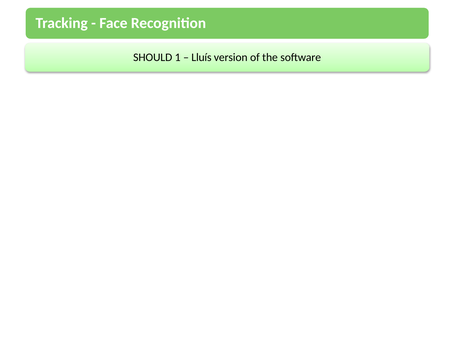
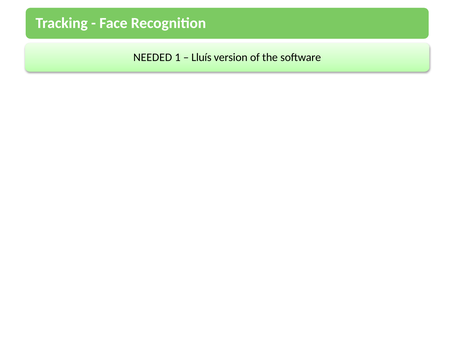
SHOULD: SHOULD -> NEEDED
